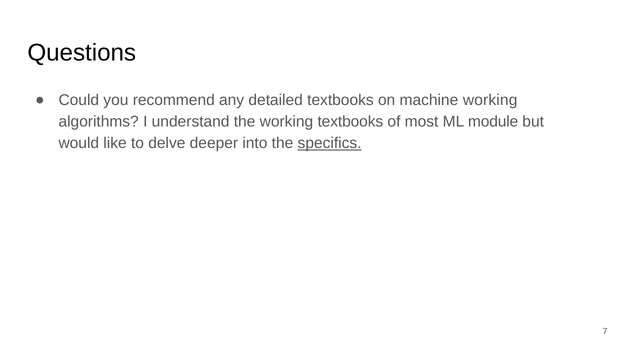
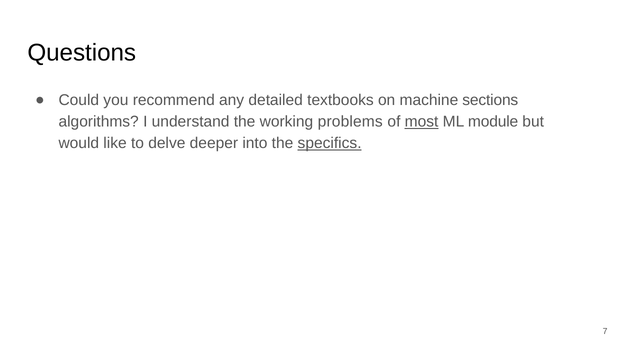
machine working: working -> sections
working textbooks: textbooks -> problems
most underline: none -> present
